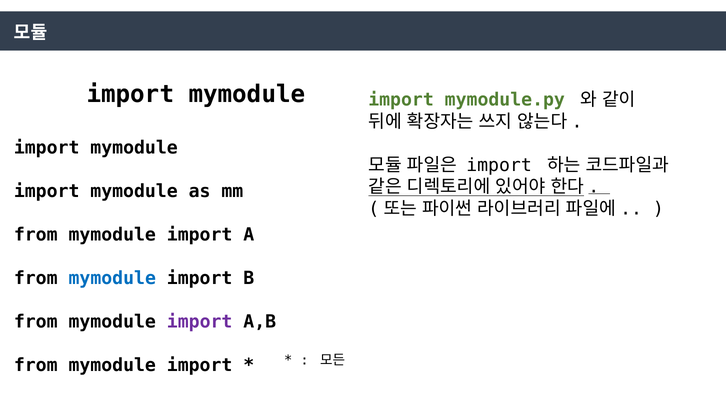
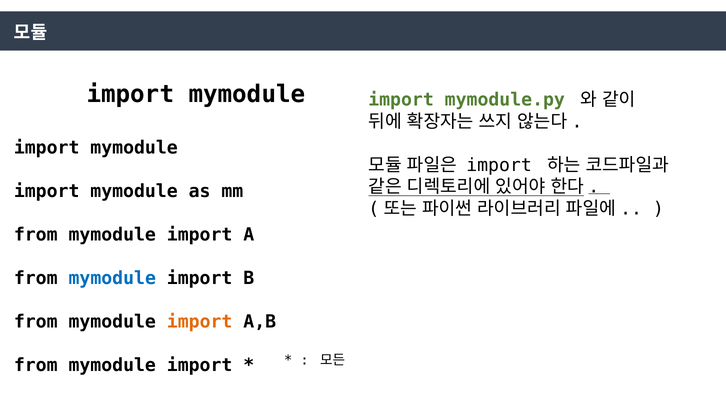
import at (200, 322) colour: purple -> orange
